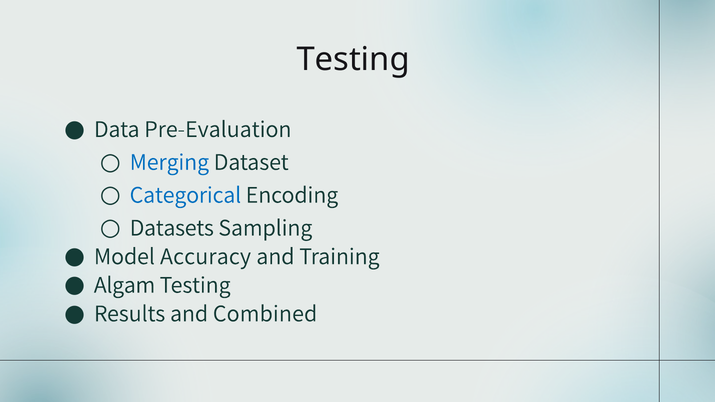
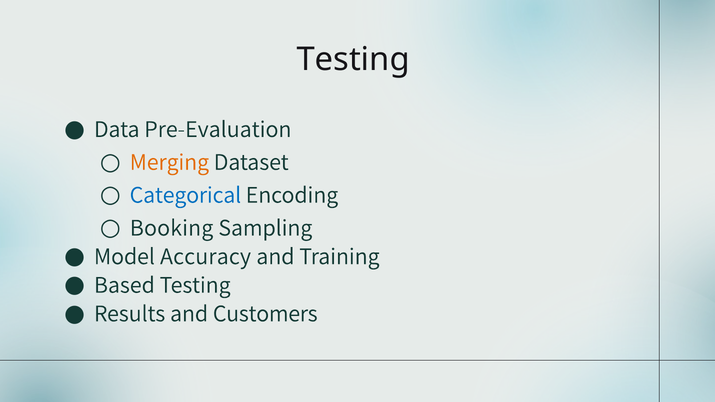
Merging colour: blue -> orange
Datasets: Datasets -> Booking
Algam: Algam -> Based
Combined: Combined -> Customers
